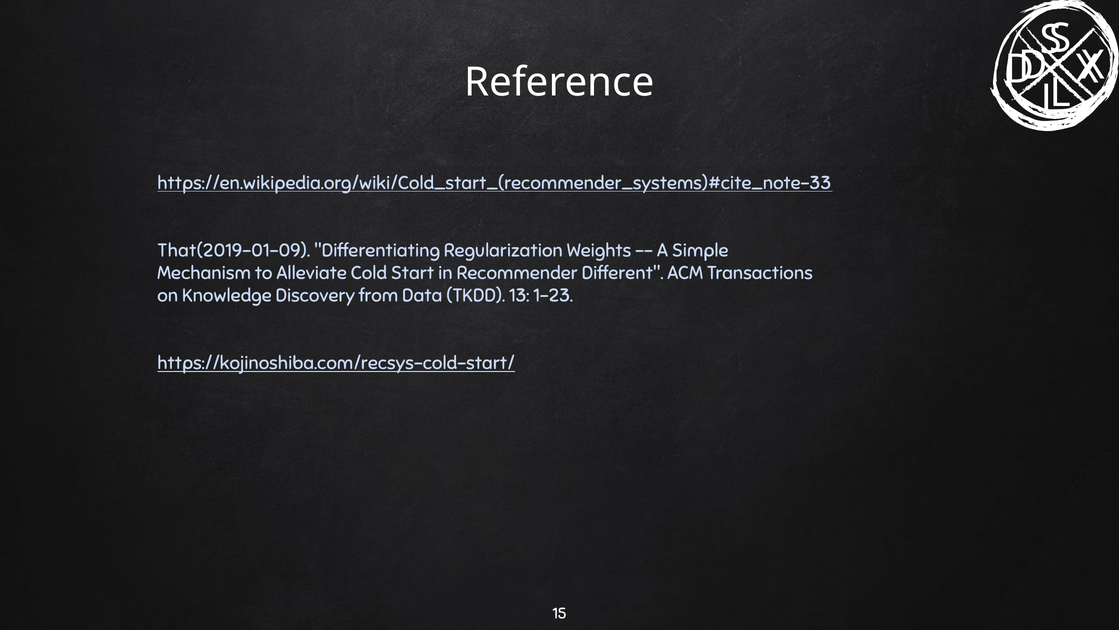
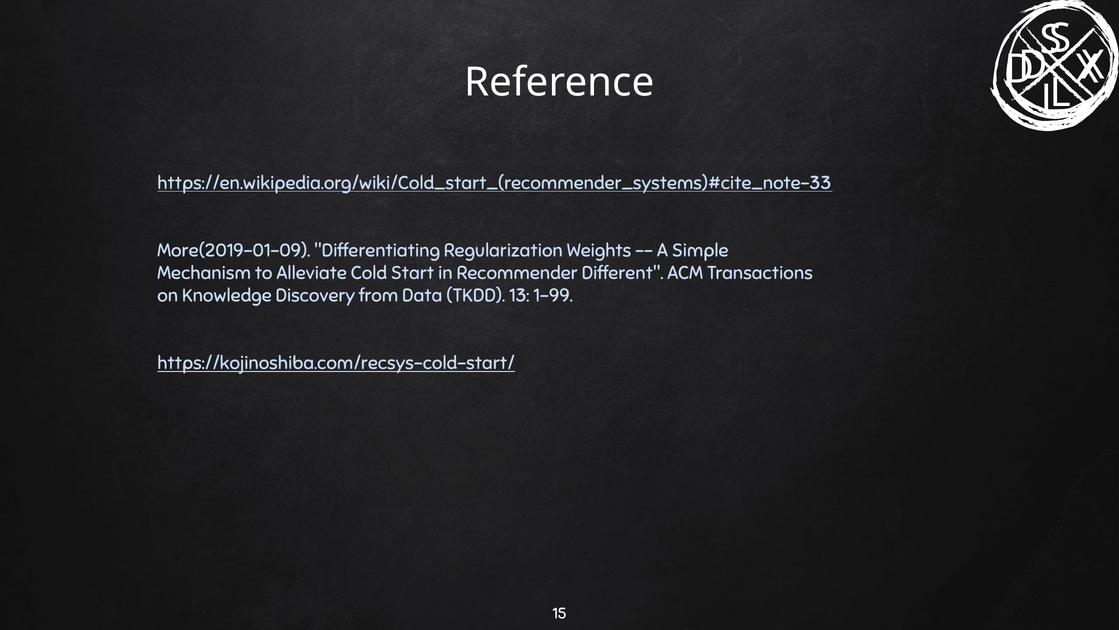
That(2019-01-09: That(2019-01-09 -> More(2019-01-09
1–23: 1–23 -> 1–99
